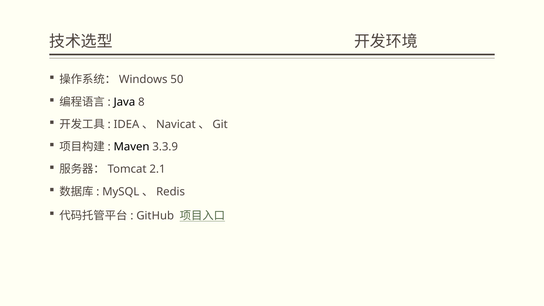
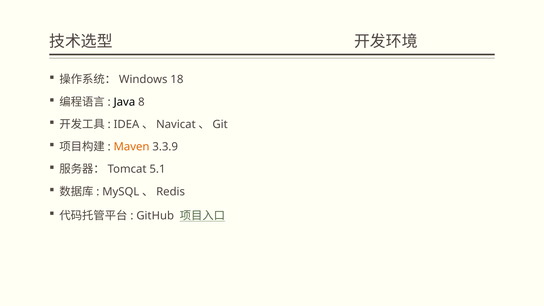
50: 50 -> 18
Maven colour: black -> orange
2.1: 2.1 -> 5.1
